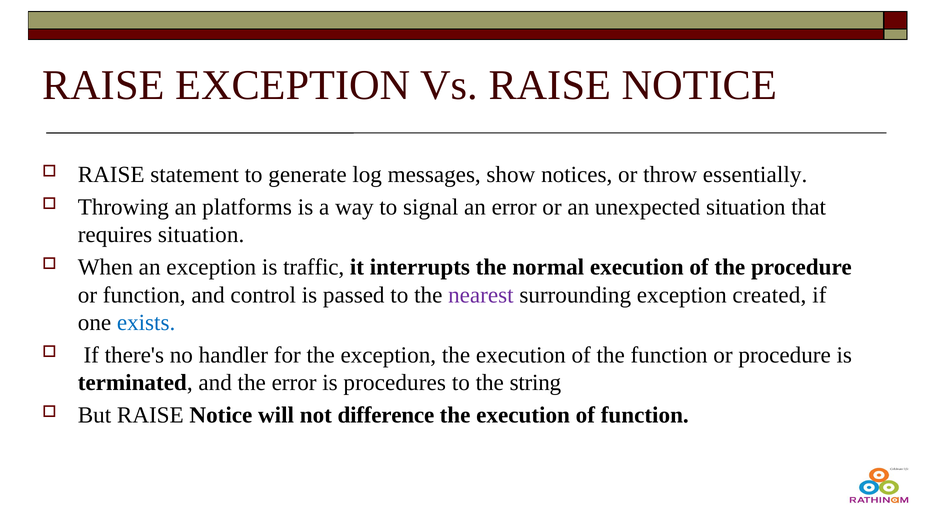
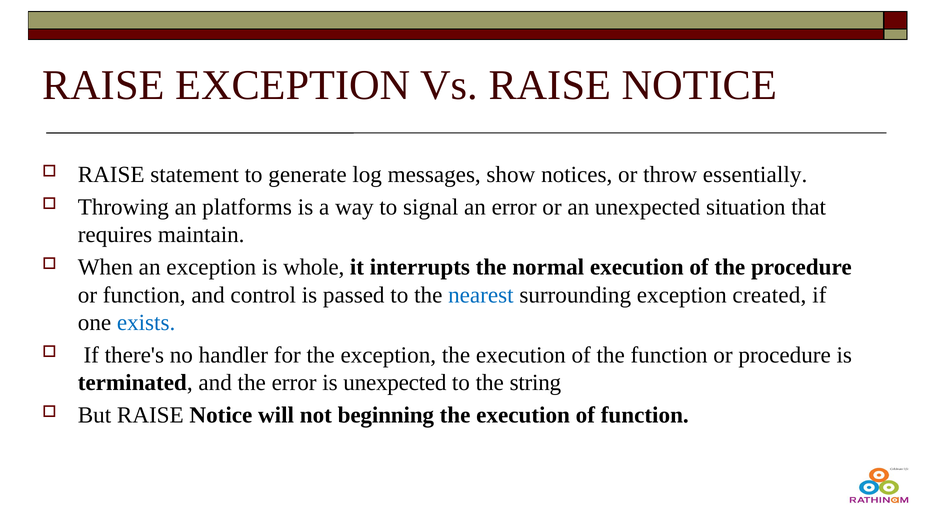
requires situation: situation -> maintain
traffic: traffic -> whole
nearest colour: purple -> blue
is procedures: procedures -> unexpected
difference: difference -> beginning
